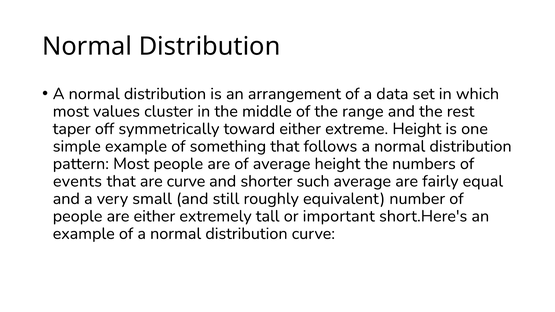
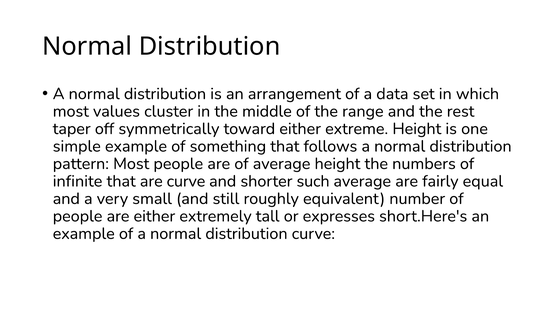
events: events -> infinite
important: important -> expresses
